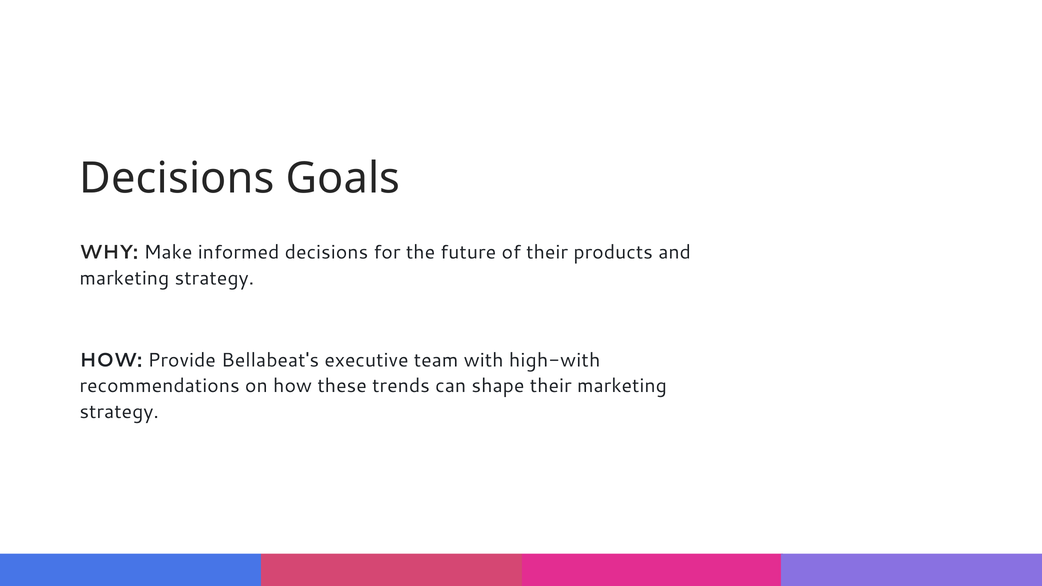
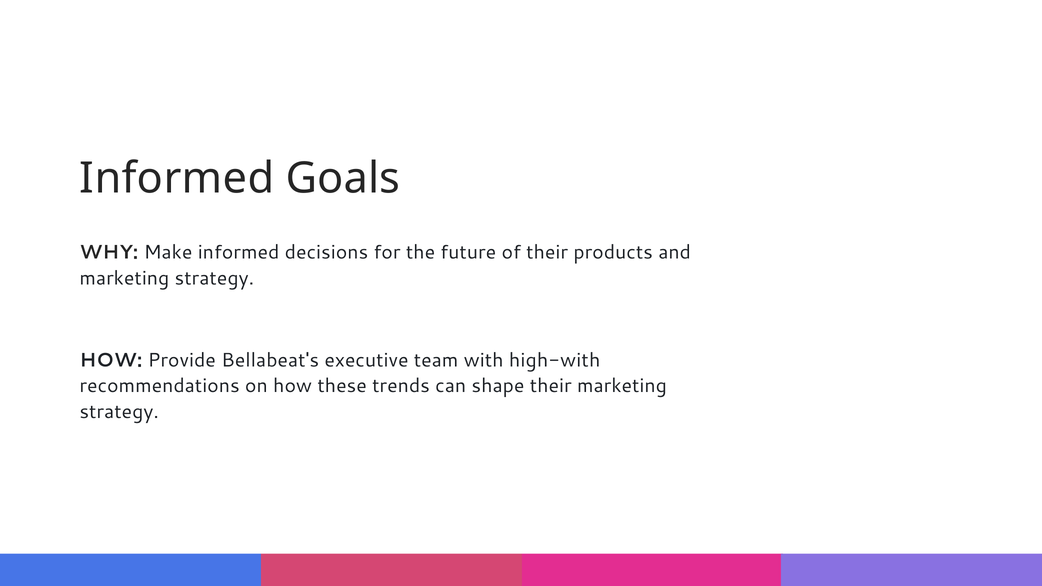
Decisions at (177, 179): Decisions -> Informed
